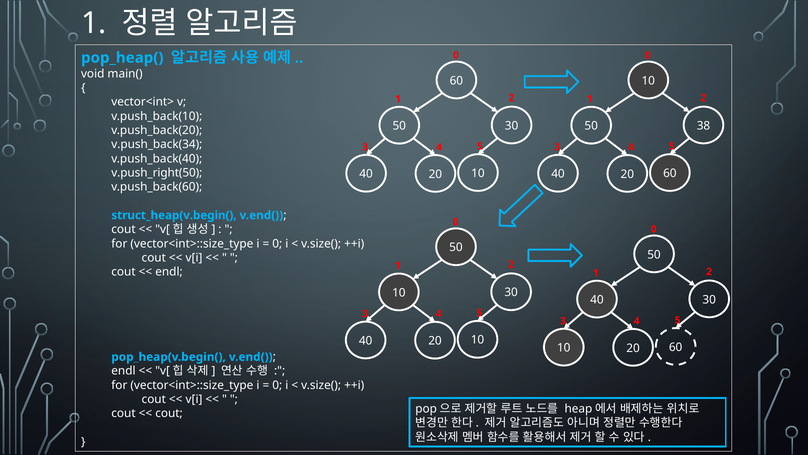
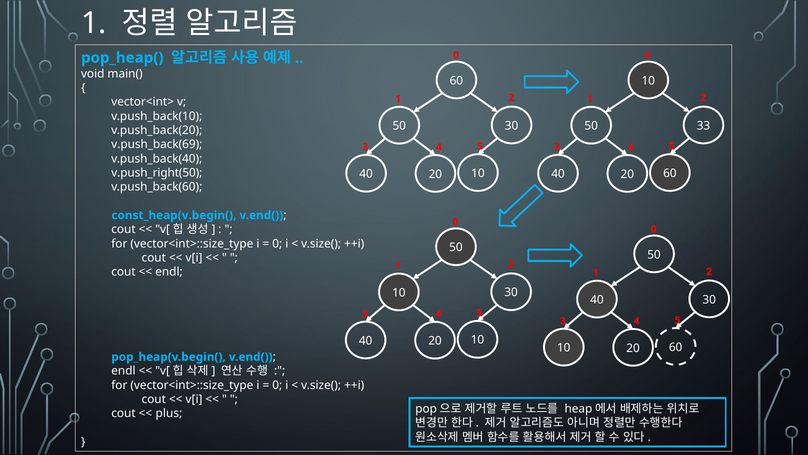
38: 38 -> 33
v.push_back(34: v.push_back(34 -> v.push_back(69
struct_heap(v.begin(: struct_heap(v.begin( -> const_heap(v.begin(
cout at (169, 413): cout -> plus
